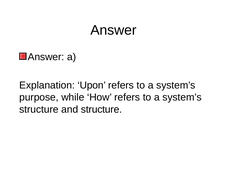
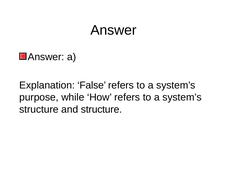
Upon: Upon -> False
